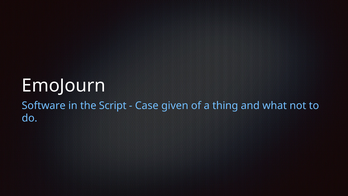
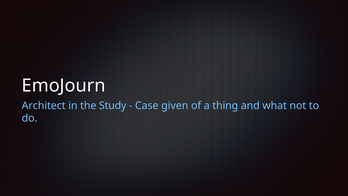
Software: Software -> Architect
Script: Script -> Study
